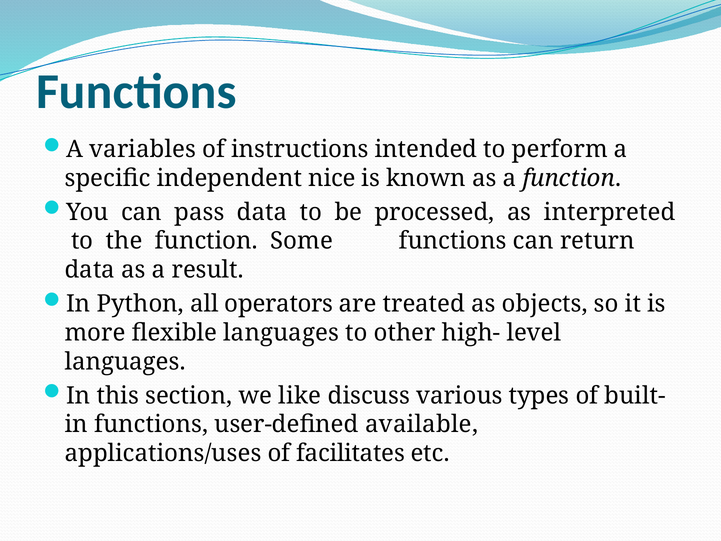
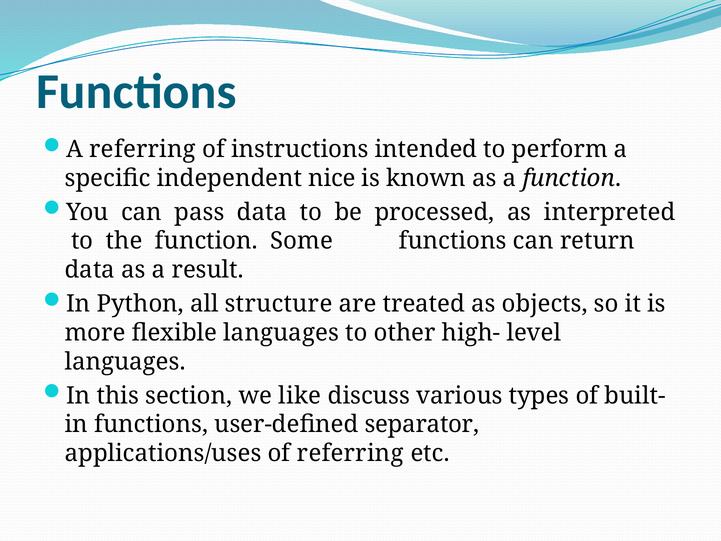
A variables: variables -> referring
operators: operators -> structure
available: available -> separator
of facilitates: facilitates -> referring
